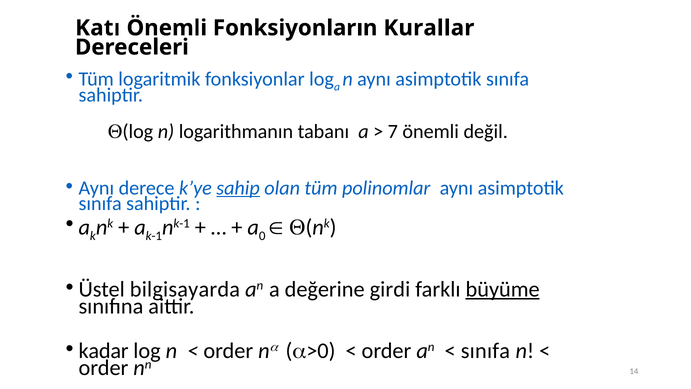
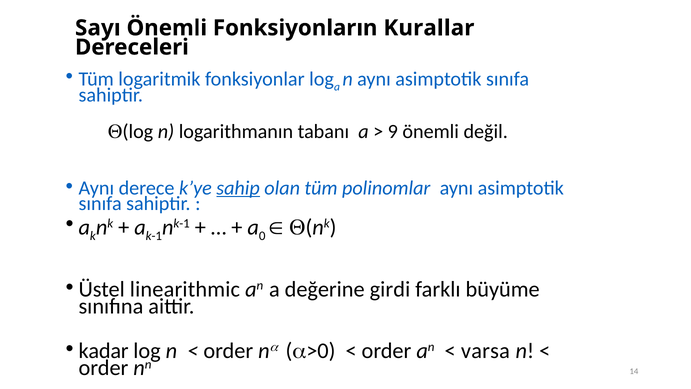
Katı: Katı -> Sayı
7: 7 -> 9
bilgisayarda: bilgisayarda -> linearithmic
büyüme underline: present -> none
sınıfa at (485, 350): sınıfa -> varsa
